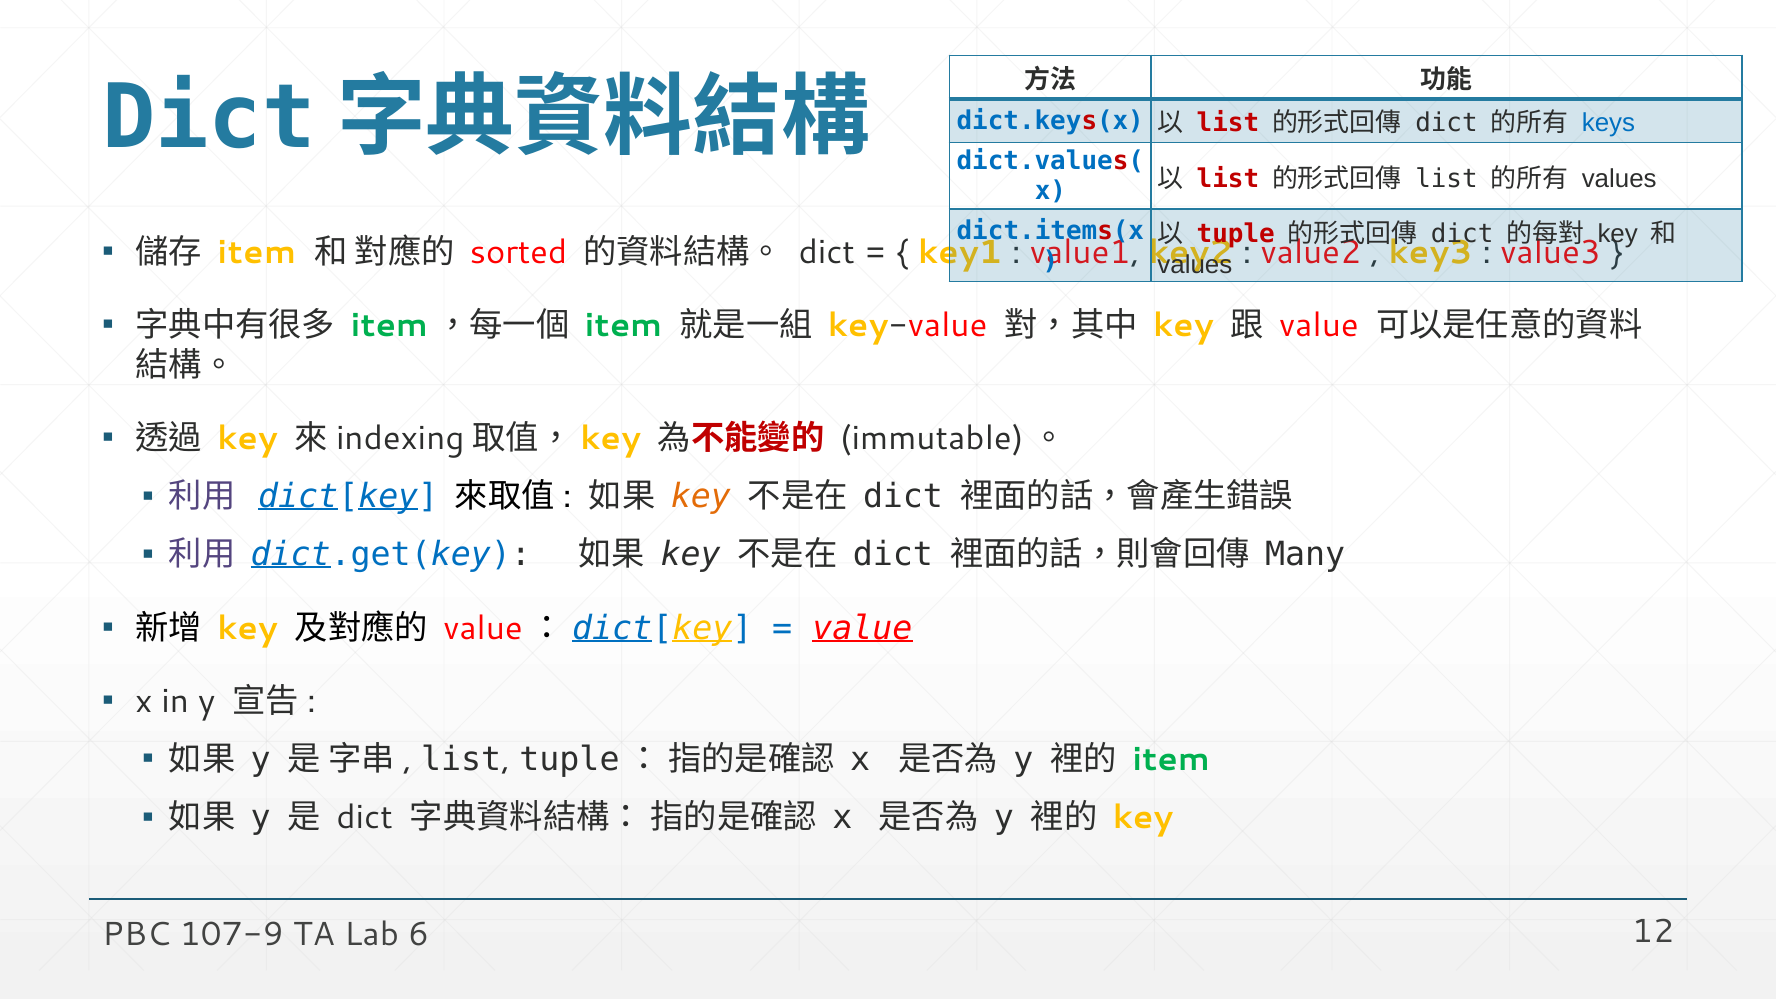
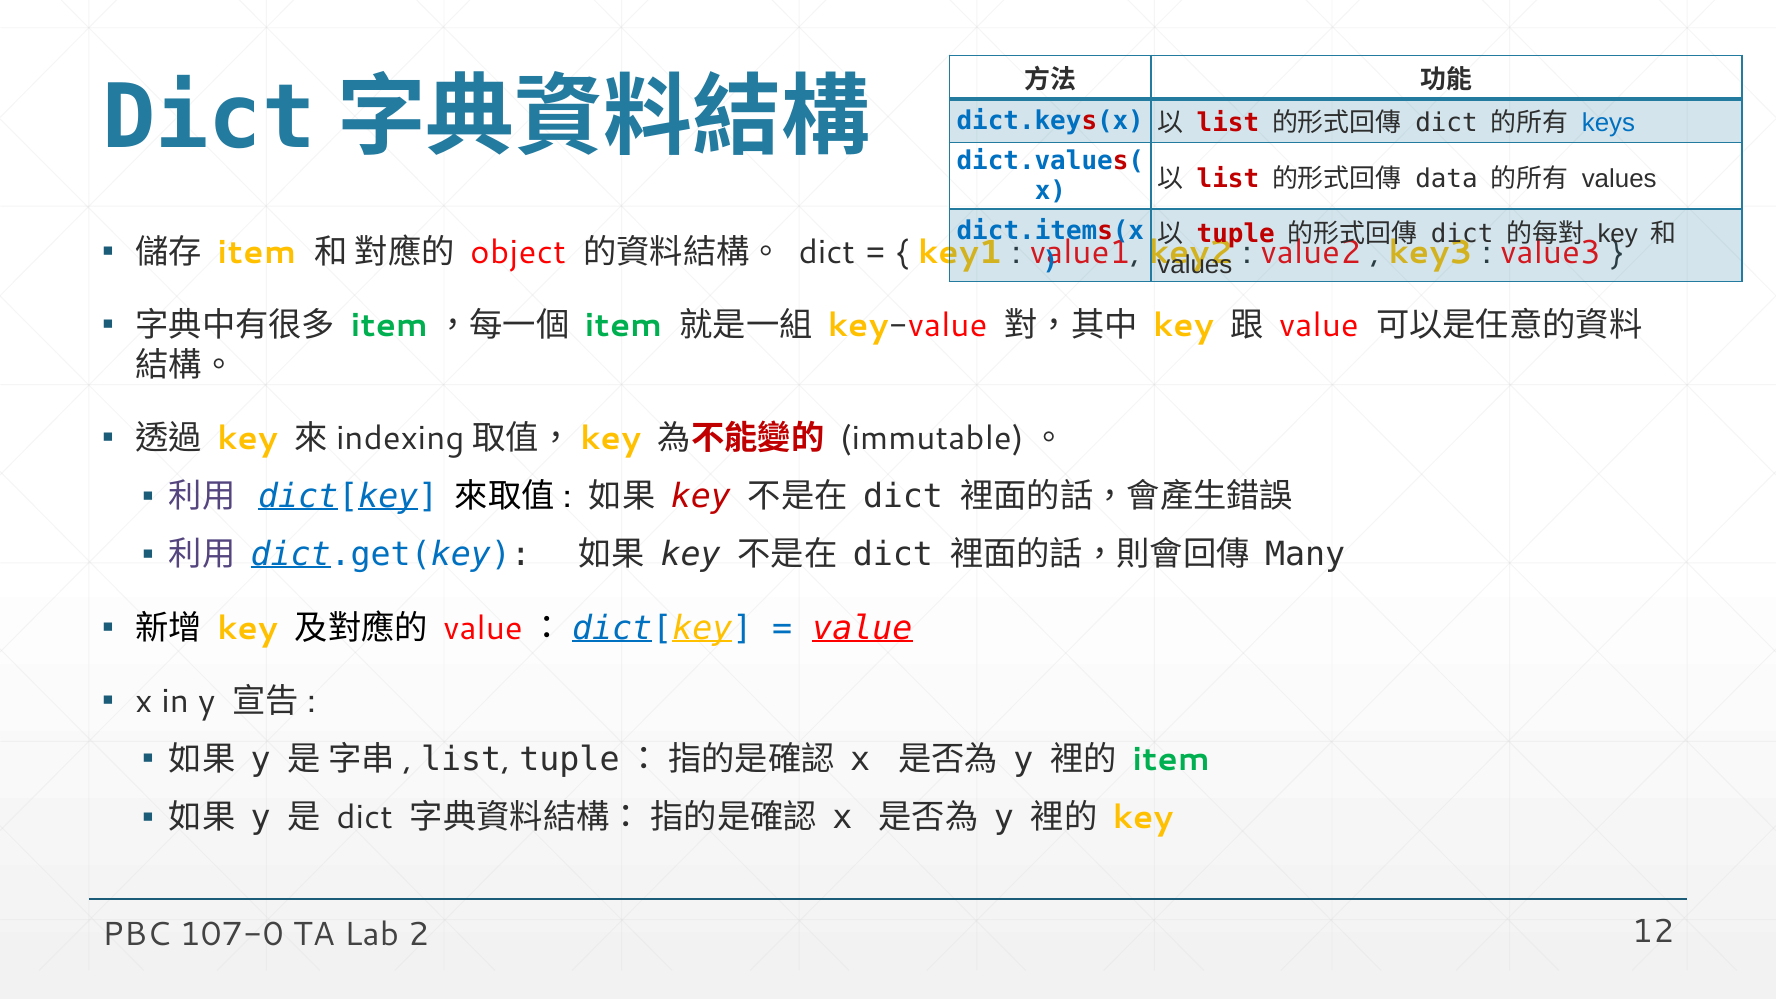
list at (1446, 178): list -> data
sorted: sorted -> object
key at (701, 496) colour: orange -> red
107-9: 107-9 -> 107-0
6: 6 -> 2
